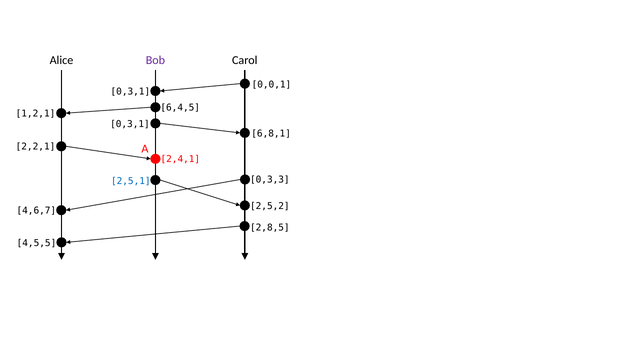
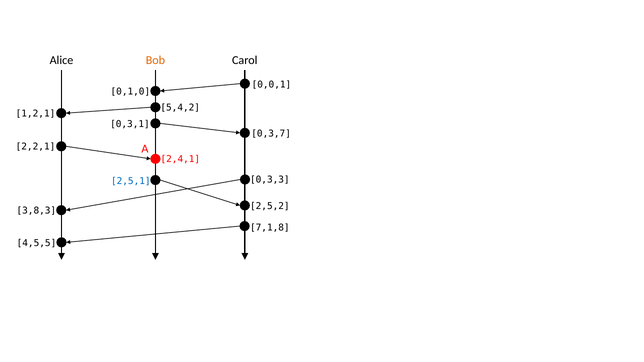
Bob colour: purple -> orange
0,3,1 at (130, 92): 0,3,1 -> 0,1,0
6,4,5: 6,4,5 -> 5,4,2
6,8,1: 6,8,1 -> 0,3,7
4,6,7: 4,6,7 -> 3,8,3
2,8,5: 2,8,5 -> 7,1,8
